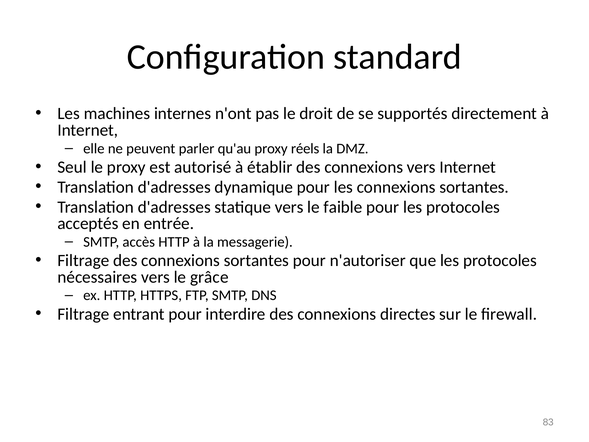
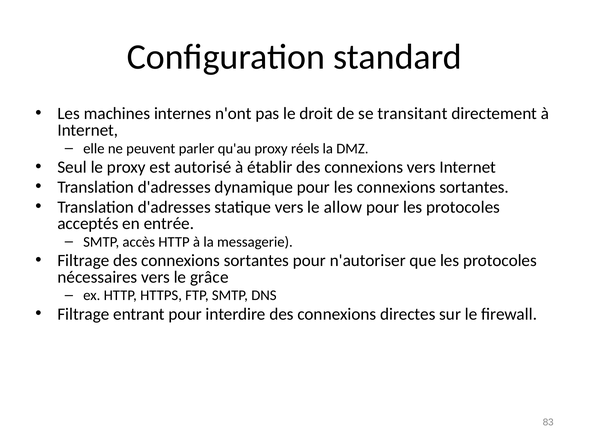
supportés: supportés -> transitant
faible: faible -> allow
